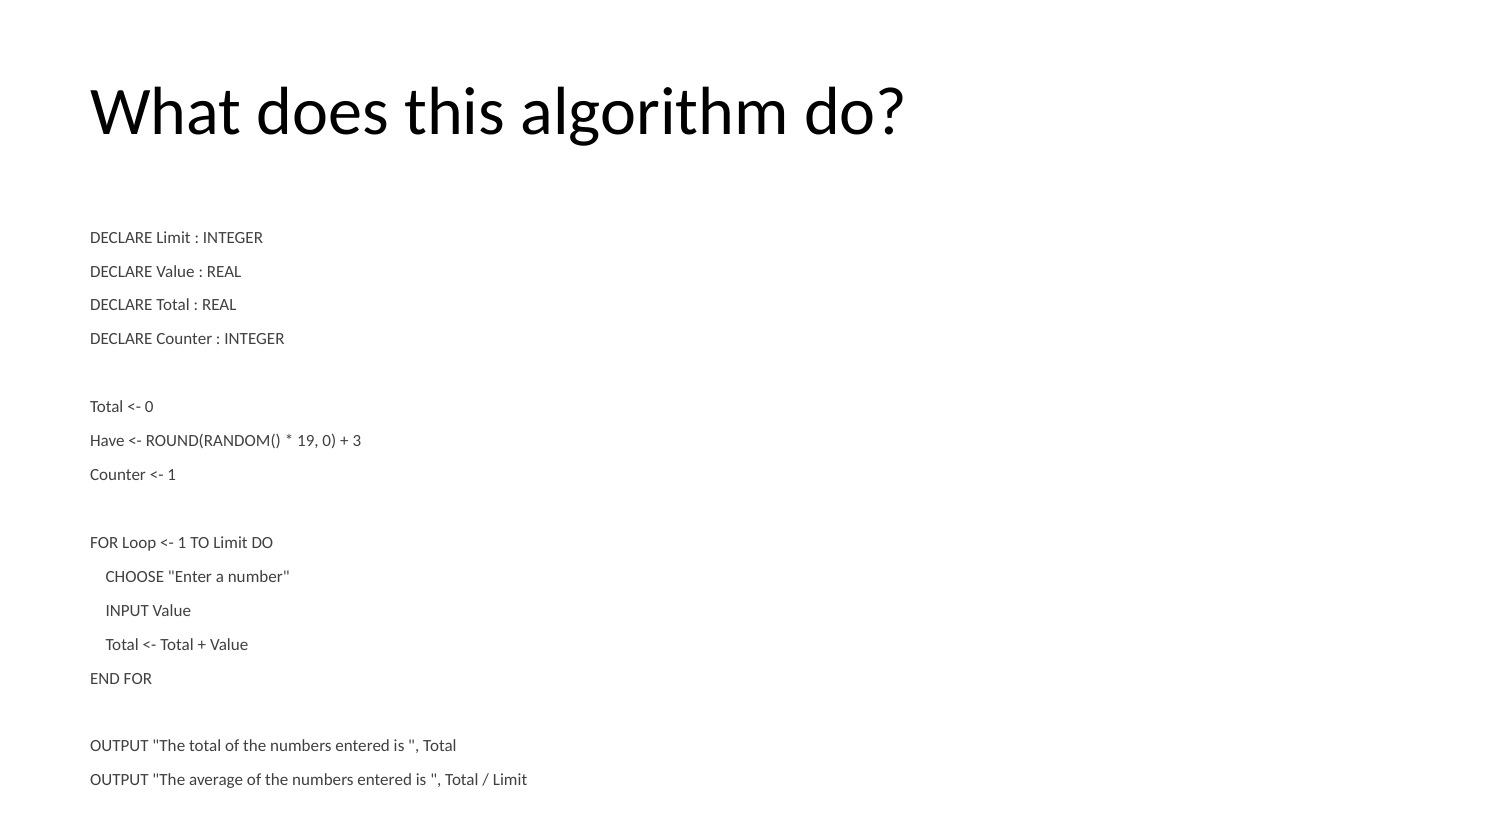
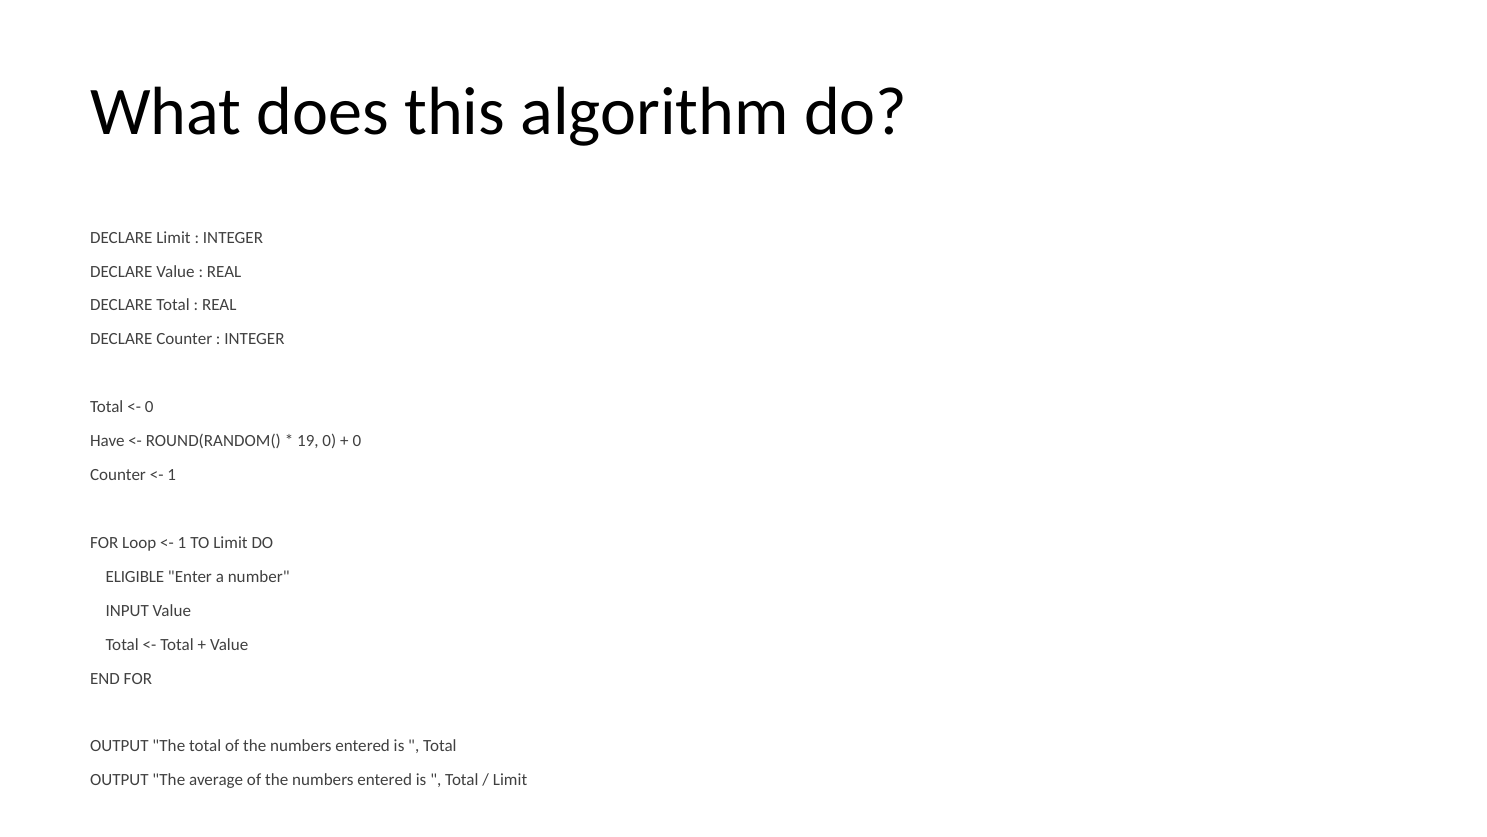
3 at (357, 441): 3 -> 0
CHOOSE: CHOOSE -> ELIGIBLE
